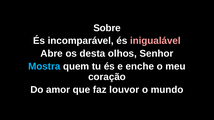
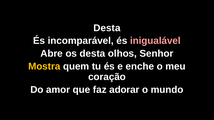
Sobre at (107, 28): Sobre -> Desta
Mostra colour: light blue -> yellow
louvor: louvor -> adorar
